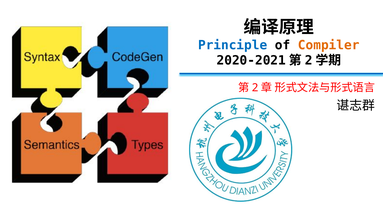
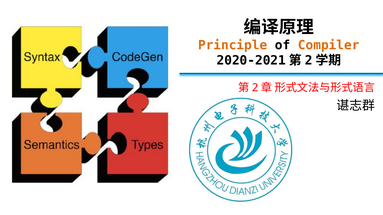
Principle colour: blue -> orange
